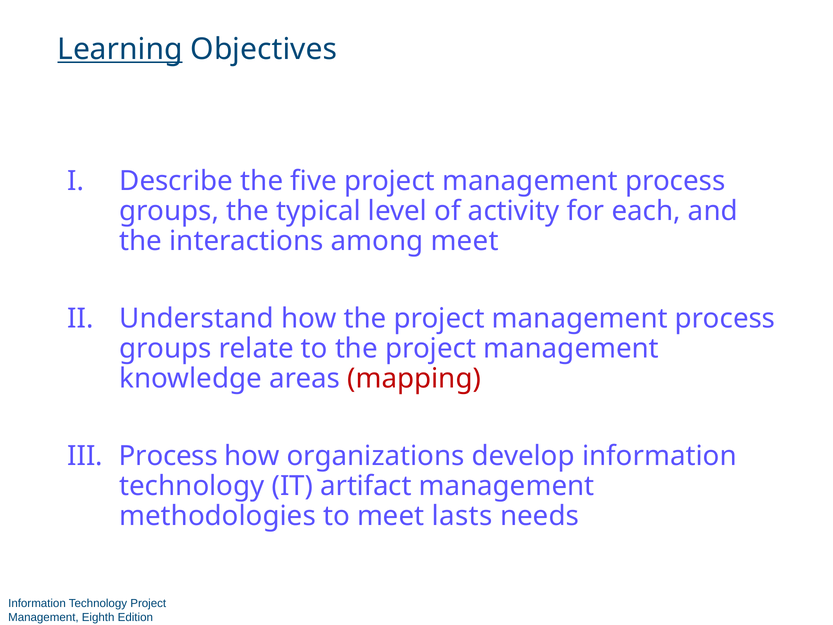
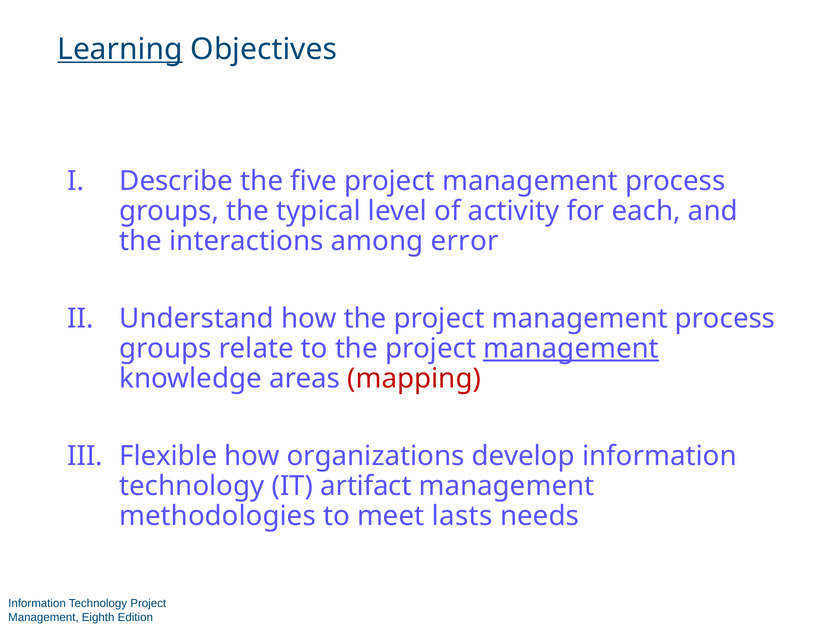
among meet: meet -> error
management at (571, 348) underline: none -> present
Process at (168, 456): Process -> Flexible
